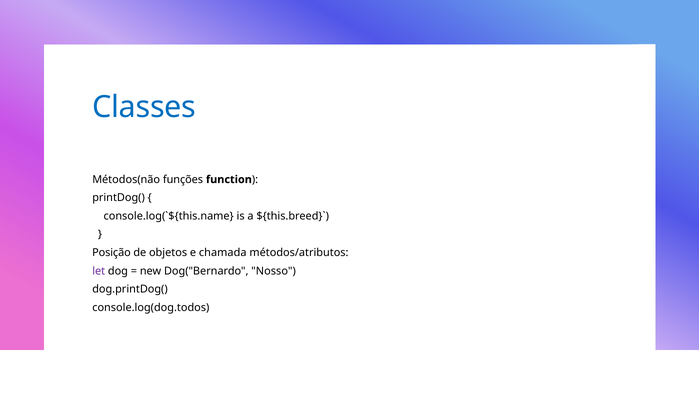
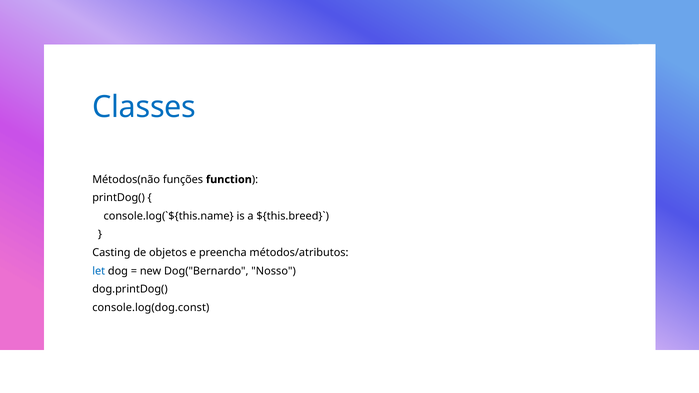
Posição: Posição -> Casting
chamada: chamada -> preencha
let colour: purple -> blue
console.log(dog.todos: console.log(dog.todos -> console.log(dog.const
